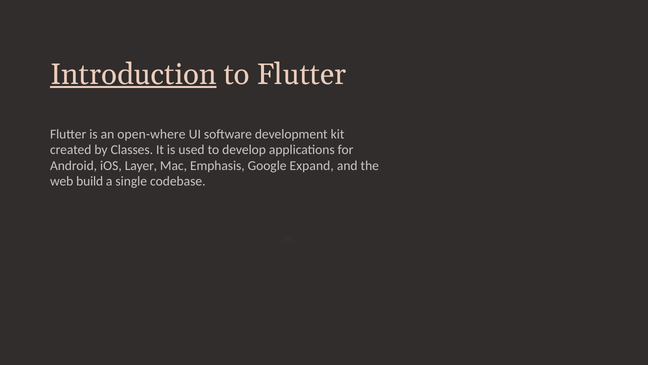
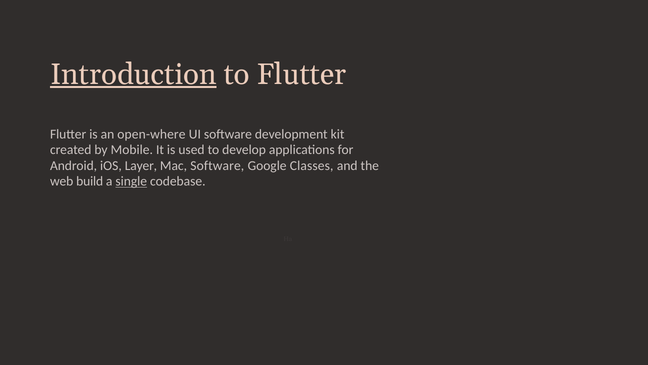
Classes: Classes -> Mobile
Mac Emphasis: Emphasis -> Software
Expand: Expand -> Classes
single underline: none -> present
